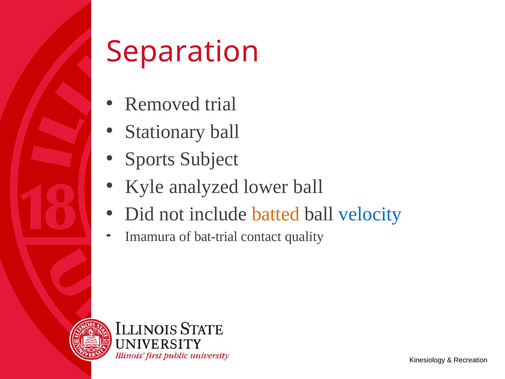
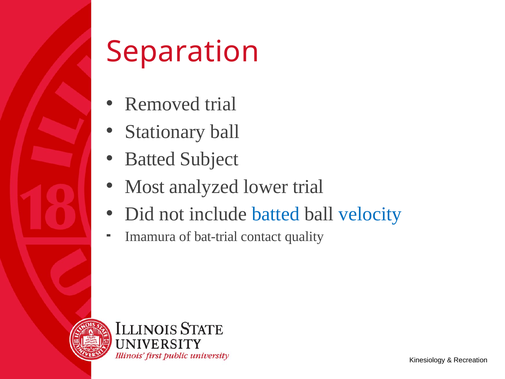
Sports at (150, 159): Sports -> Batted
Kyle: Kyle -> Most
lower ball: ball -> trial
batted at (276, 214) colour: orange -> blue
